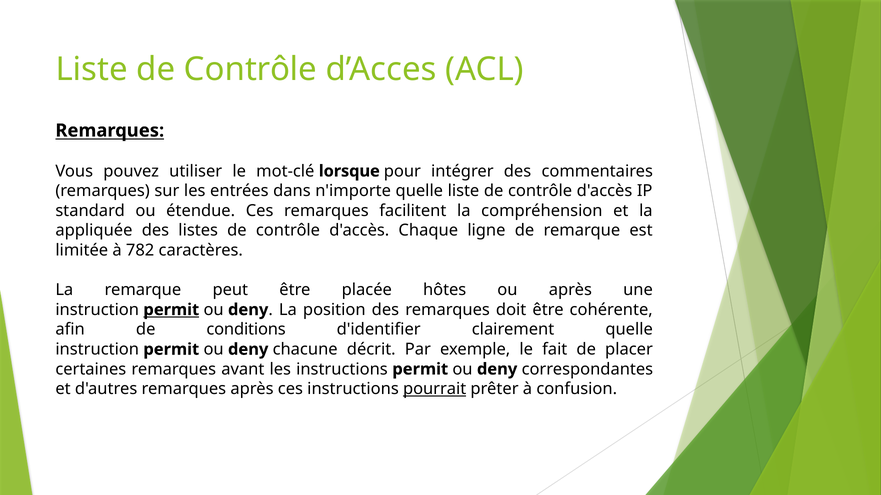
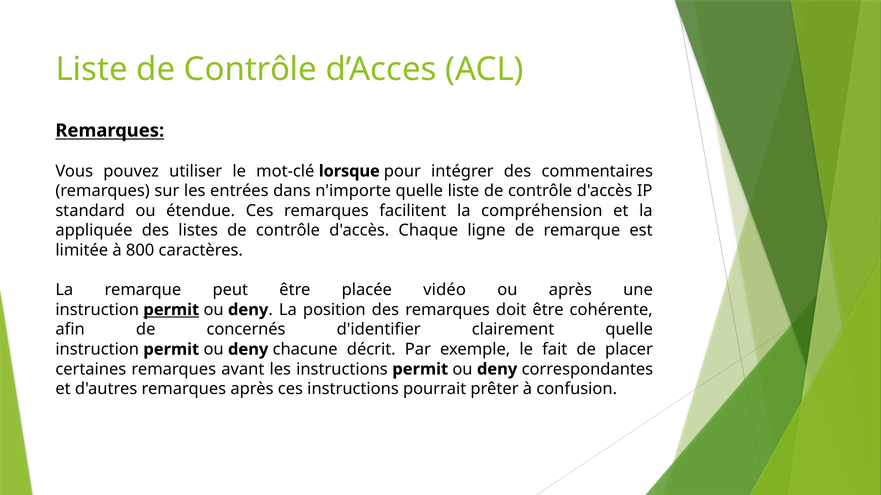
782: 782 -> 800
hôtes: hôtes -> vidéo
conditions: conditions -> concernés
pourrait underline: present -> none
